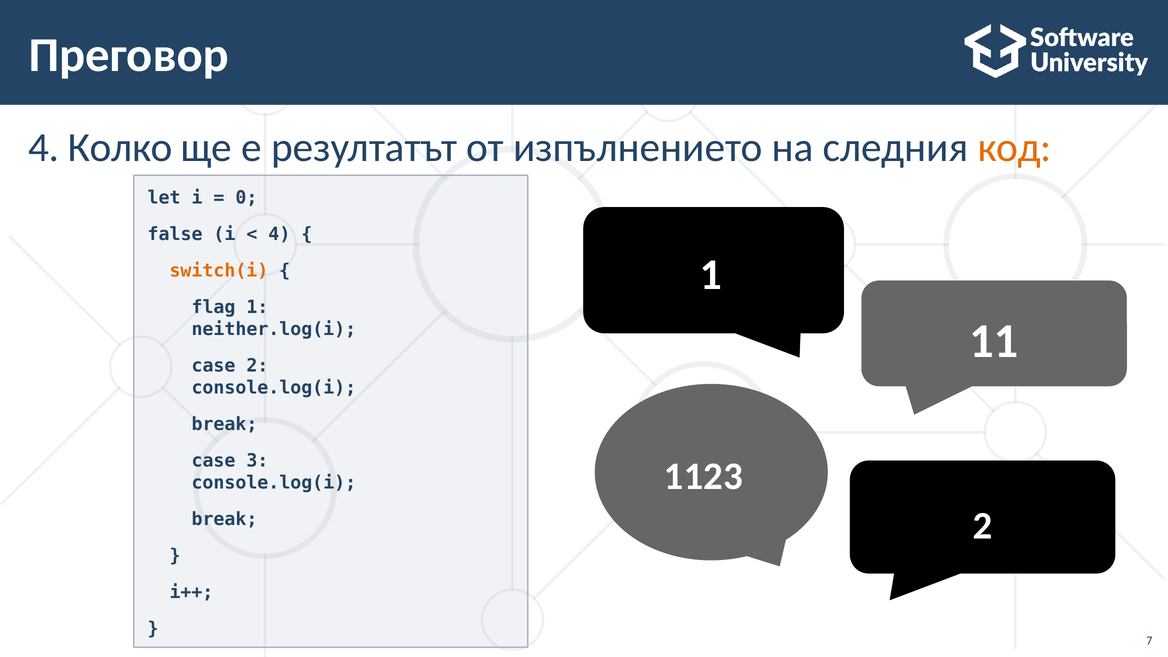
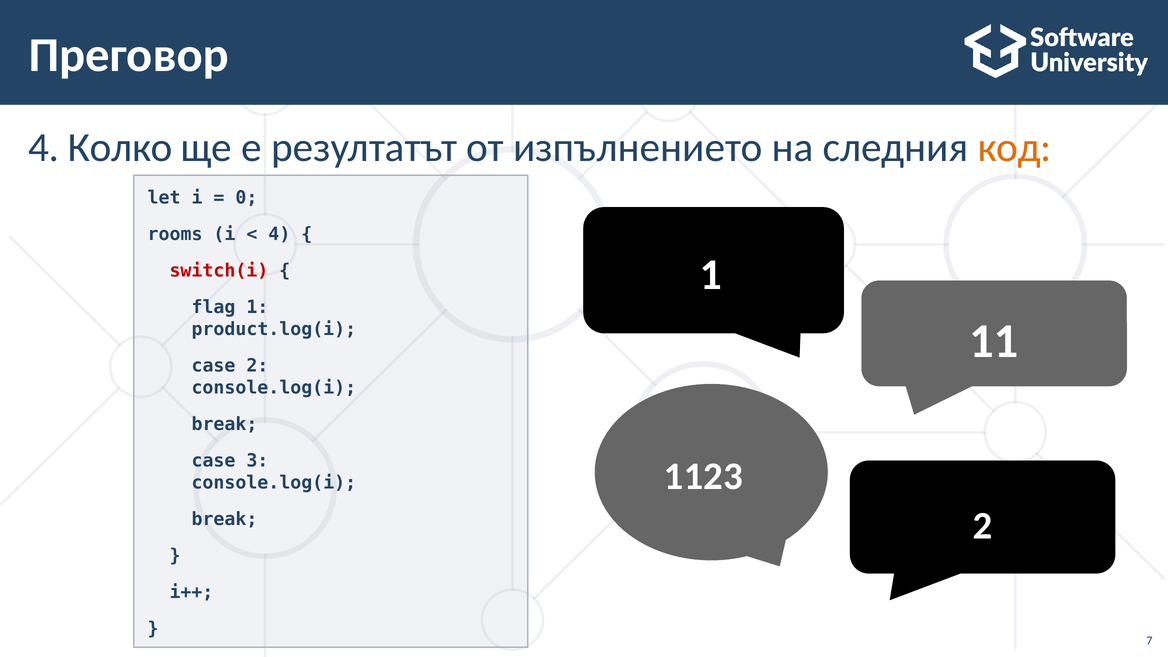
false: false -> rooms
switch(i colour: orange -> red
neither.log(i: neither.log(i -> product.log(i
